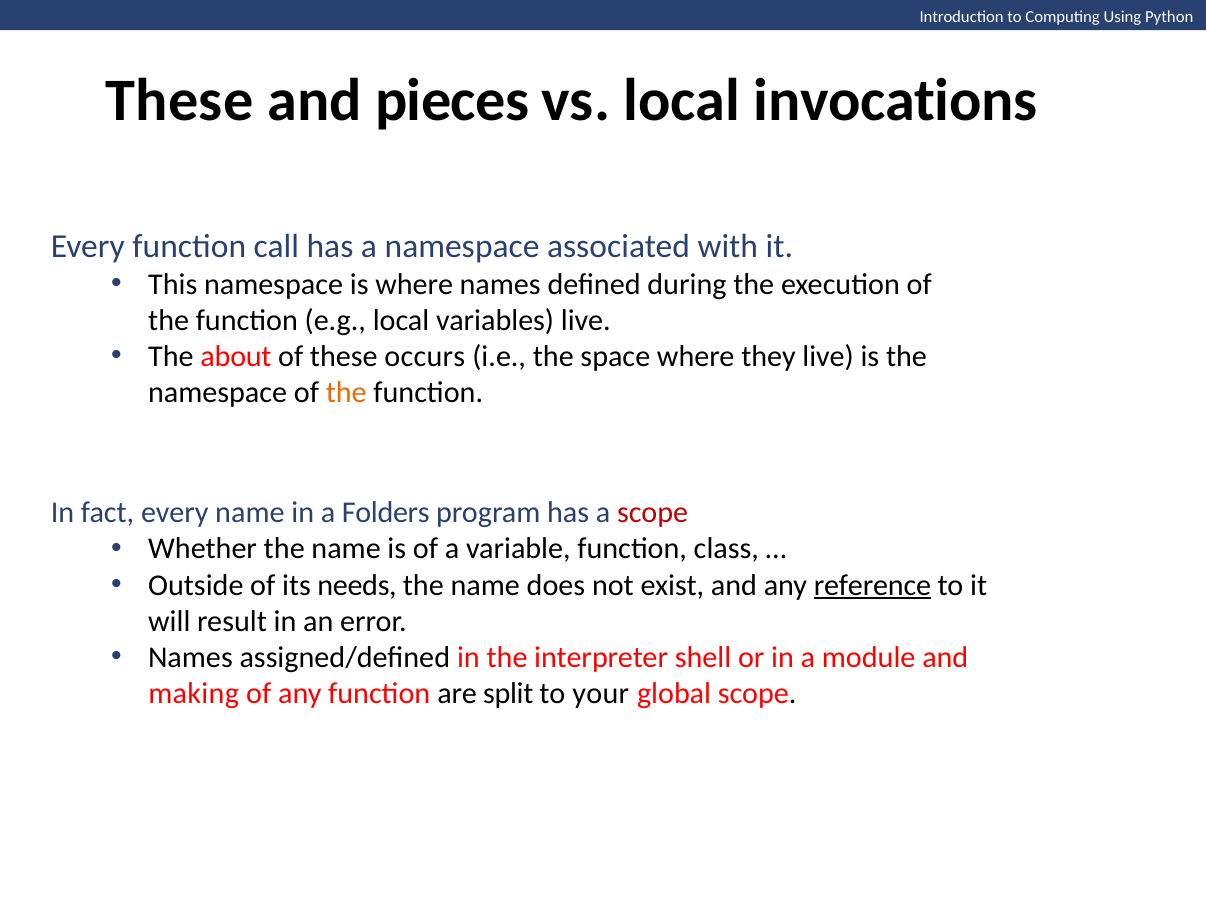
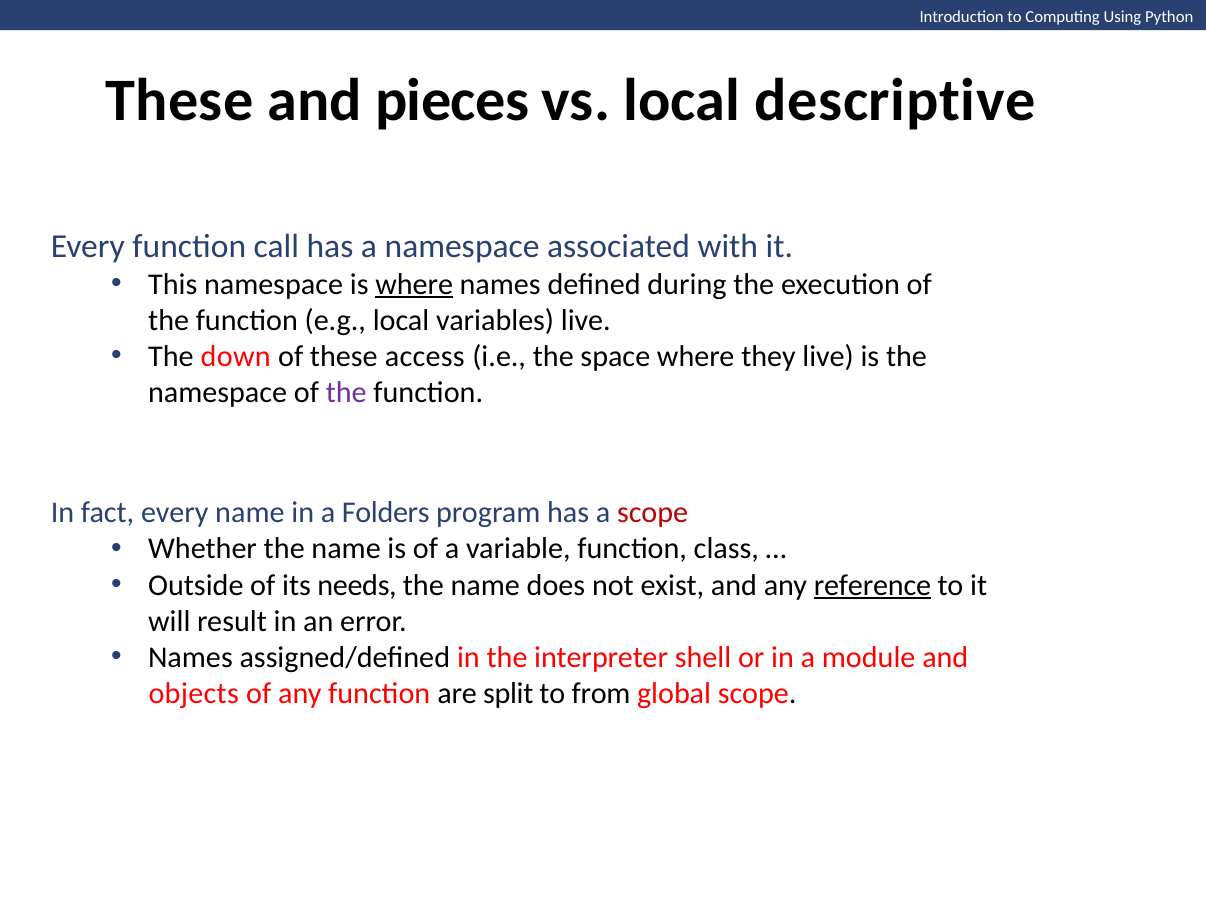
invocations: invocations -> descriptive
where at (414, 284) underline: none -> present
about: about -> down
occurs: occurs -> access
the at (346, 393) colour: orange -> purple
making: making -> objects
your: your -> from
